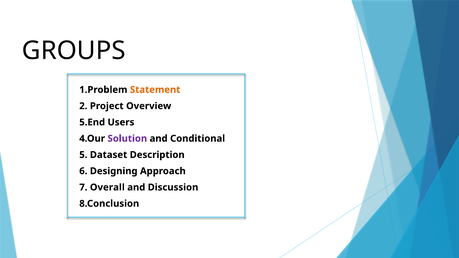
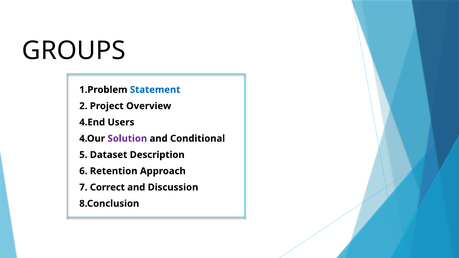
Statement colour: orange -> blue
5.End: 5.End -> 4.End
Designing: Designing -> Retention
Overall: Overall -> Correct
